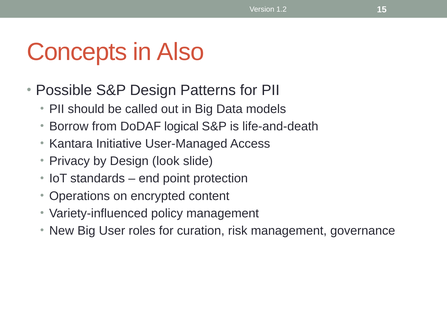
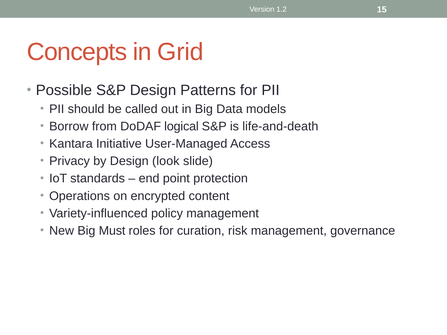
Also: Also -> Grid
User: User -> Must
